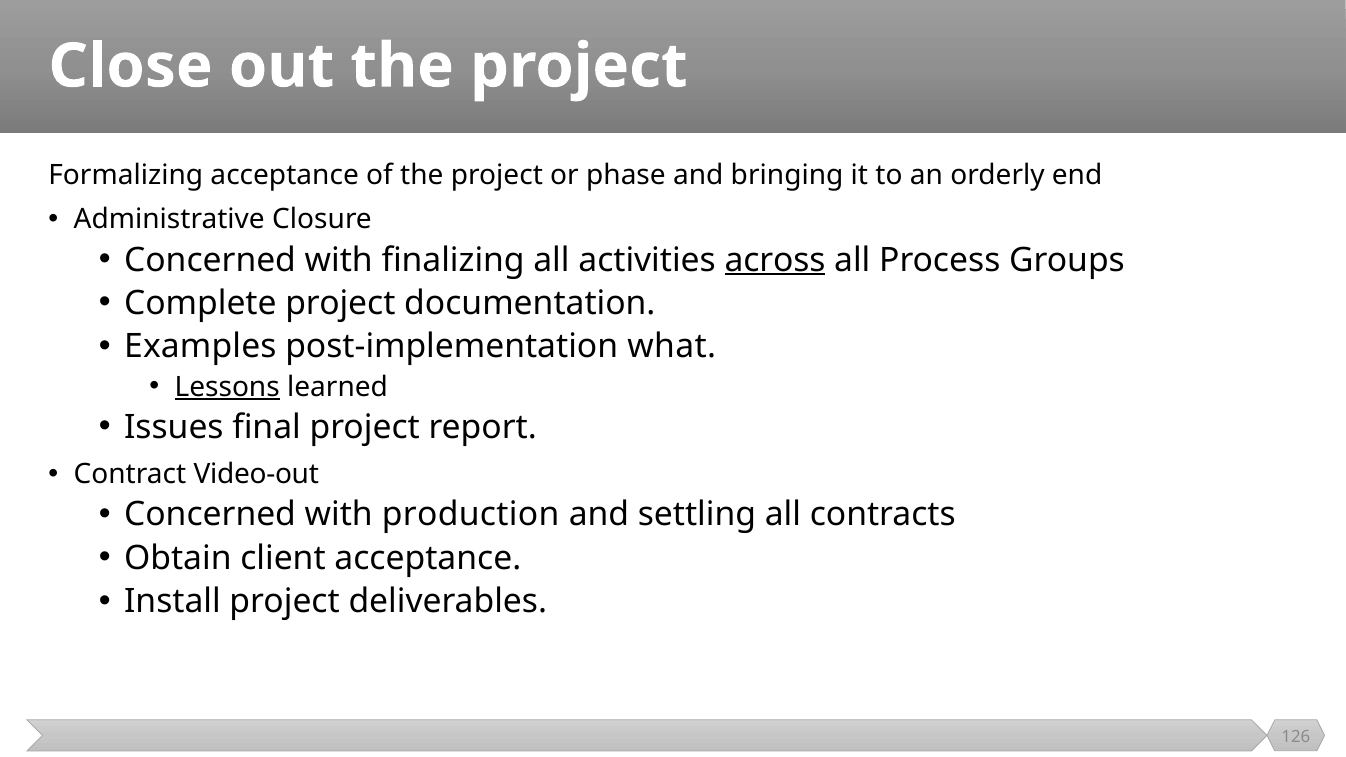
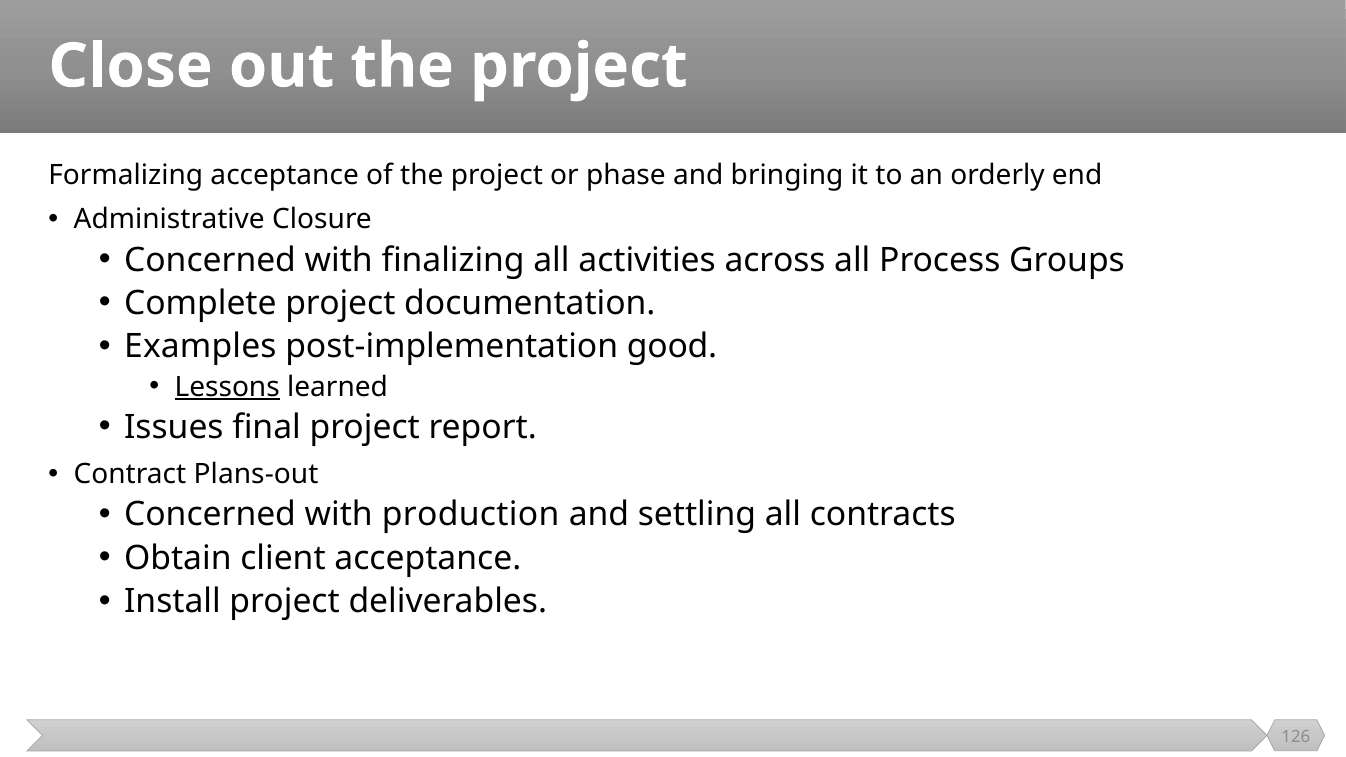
across underline: present -> none
what: what -> good
Video-out: Video-out -> Plans-out
